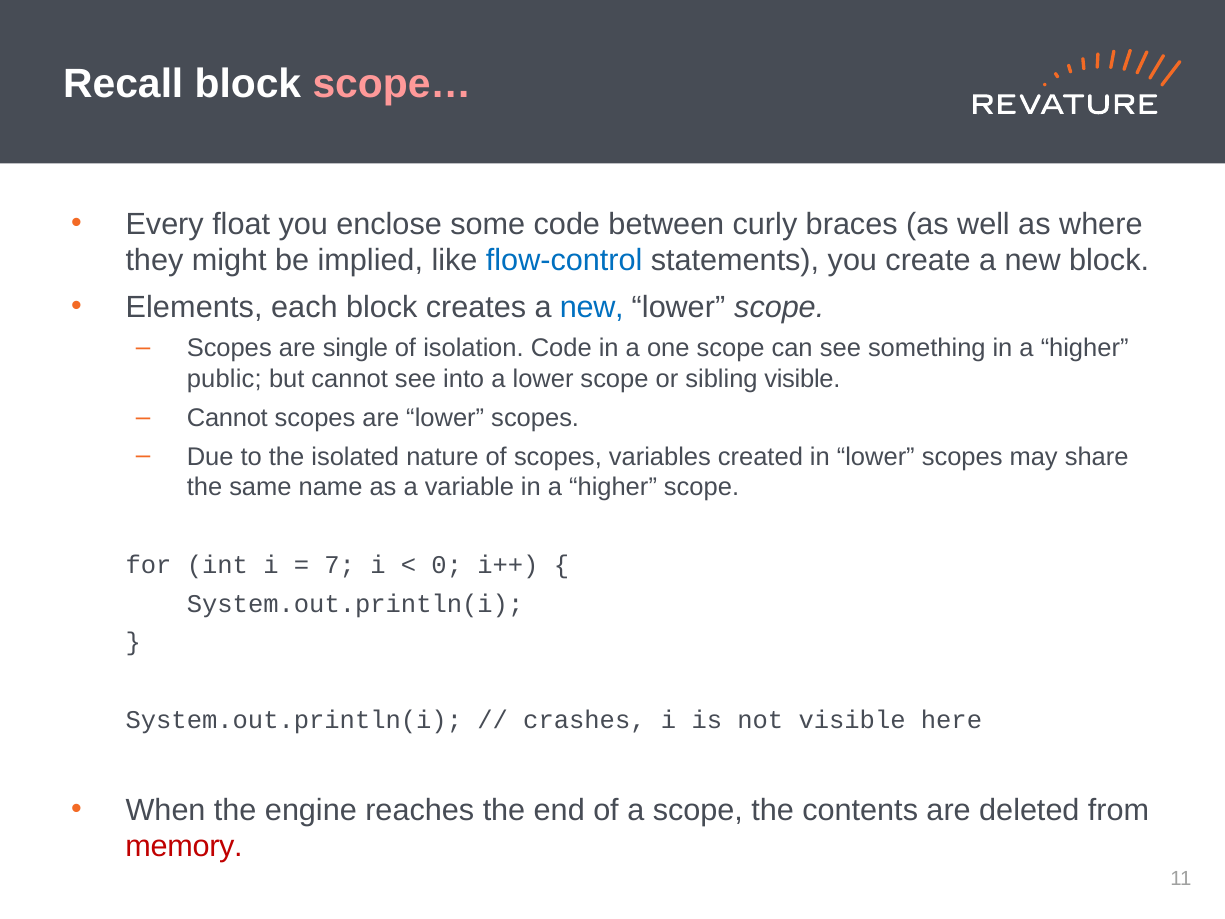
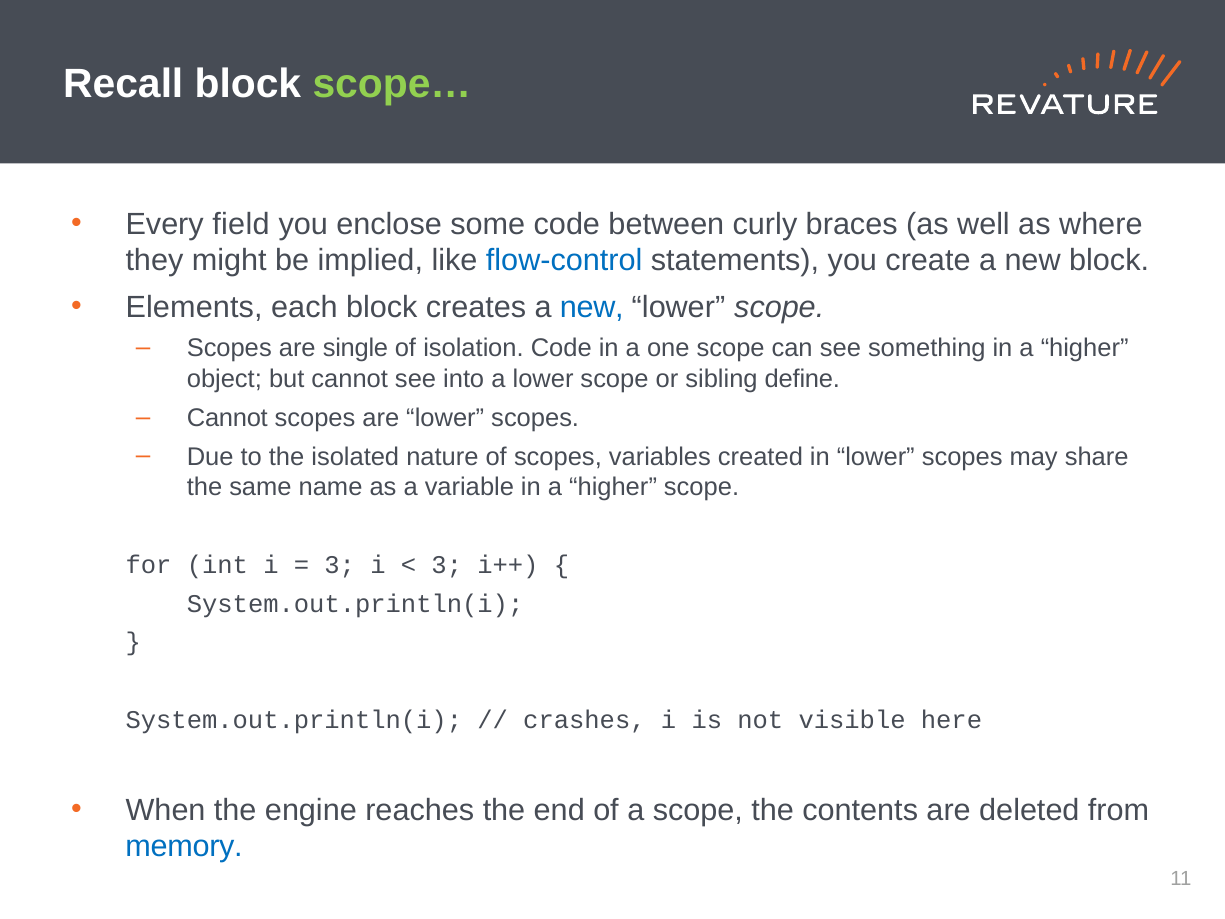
scope… colour: pink -> light green
float: float -> field
public: public -> object
sibling visible: visible -> define
7 at (340, 565): 7 -> 3
0 at (447, 565): 0 -> 3
memory colour: red -> blue
